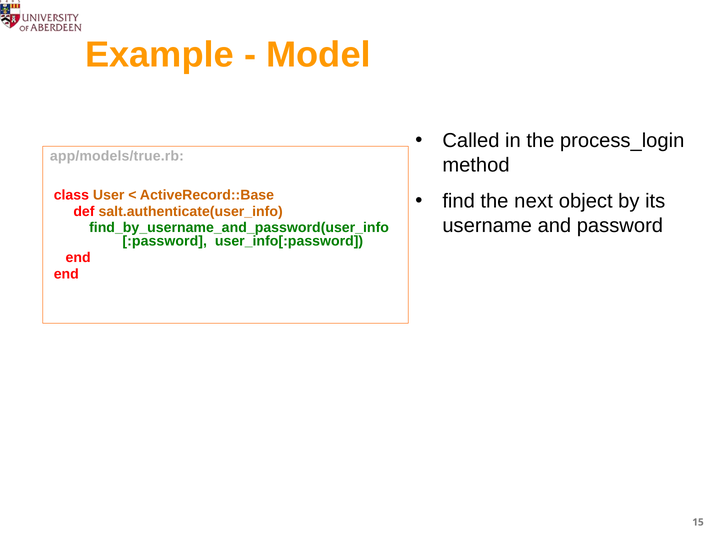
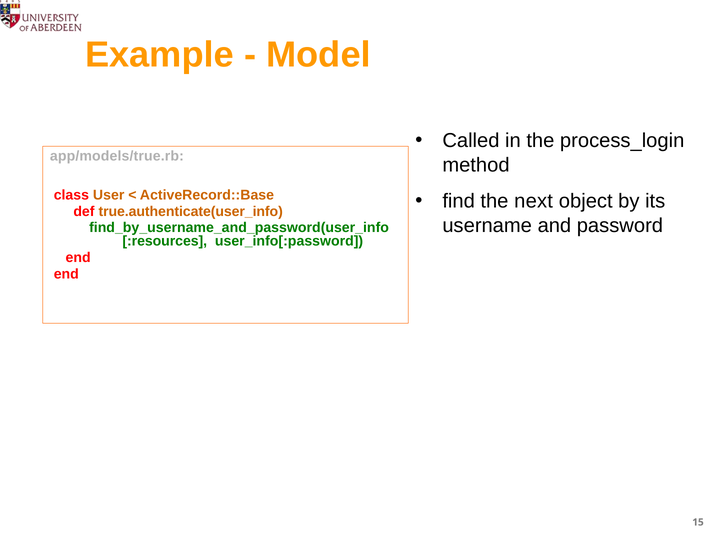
salt.authenticate(user_info: salt.authenticate(user_info -> true.authenticate(user_info
:password: :password -> :resources
